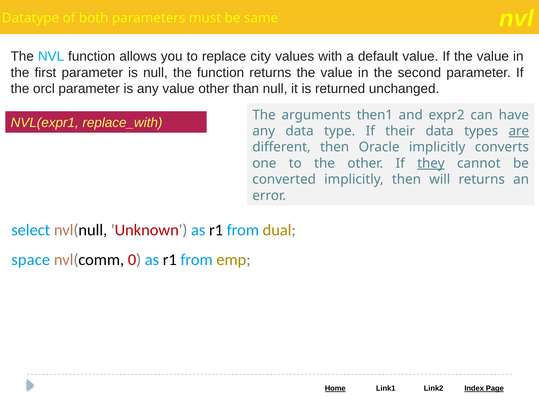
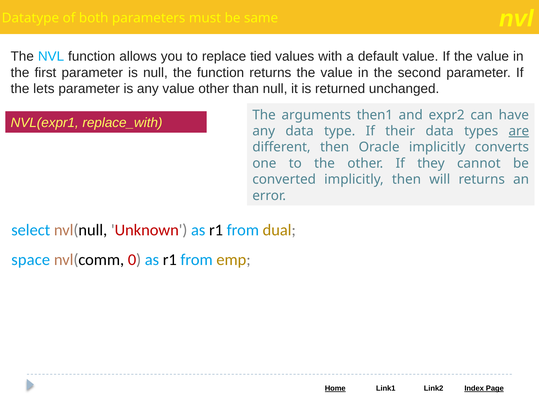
city: city -> tied
orcl: orcl -> lets
they underline: present -> none
